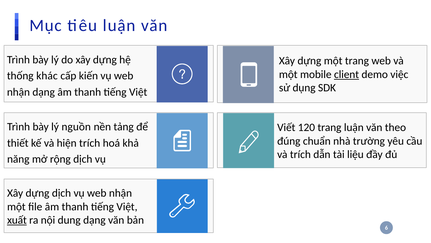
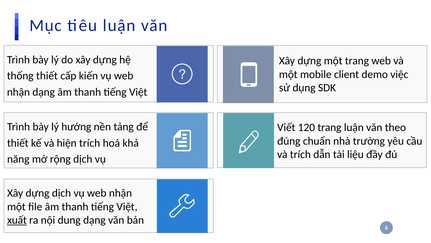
client underline: present -> none
thống khác: khác -> thiết
nguồn: nguồn -> hướng
